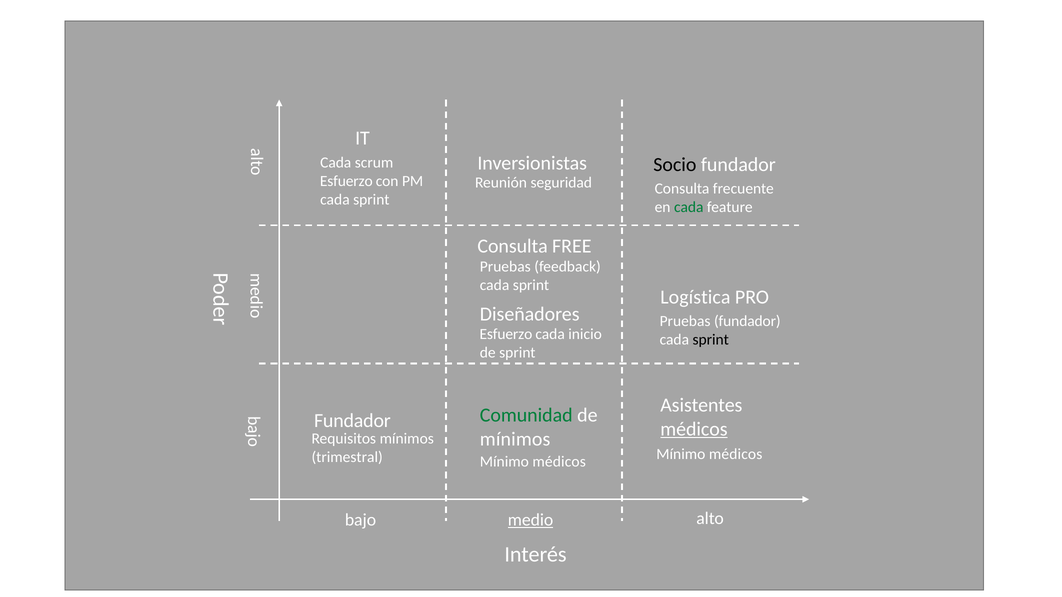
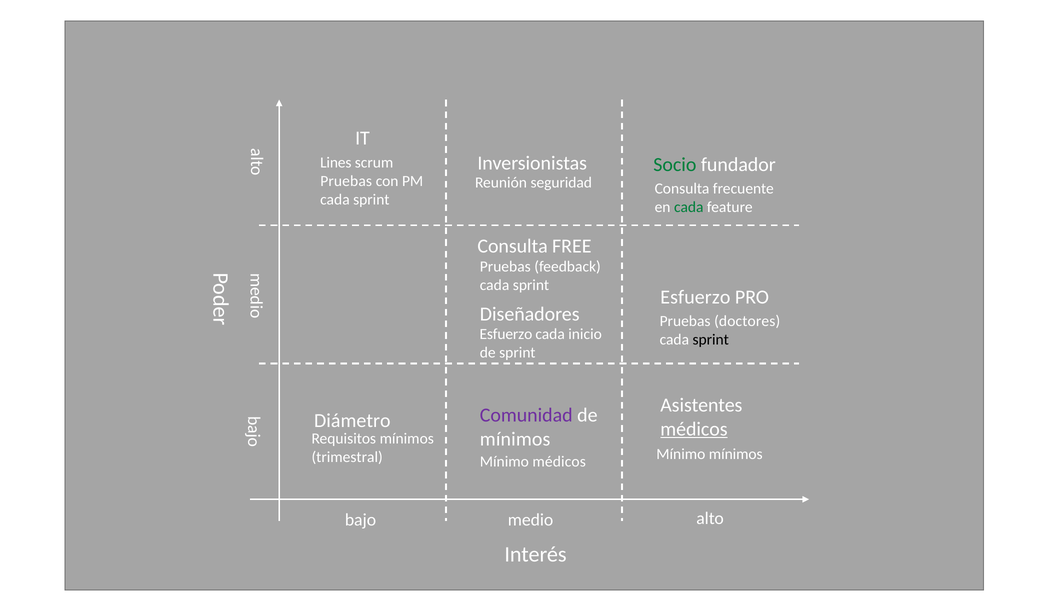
Cada at (336, 163): Cada -> Lines
Socio colour: black -> green
Esfuerzo at (346, 181): Esfuerzo -> Pruebas
Logística at (695, 297): Logística -> Esfuerzo
Pruebas fundador: fundador -> doctores
Comunidad colour: green -> purple
Fundador at (352, 421): Fundador -> Diámetro
médicos at (736, 454): médicos -> mínimos
medio underline: present -> none
